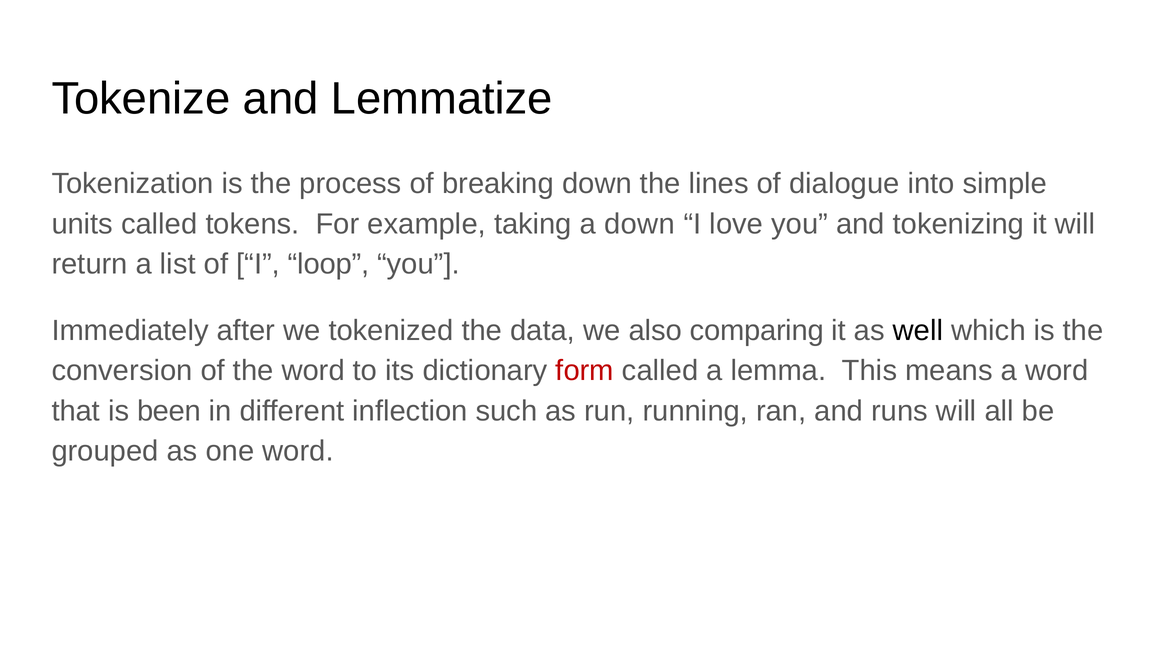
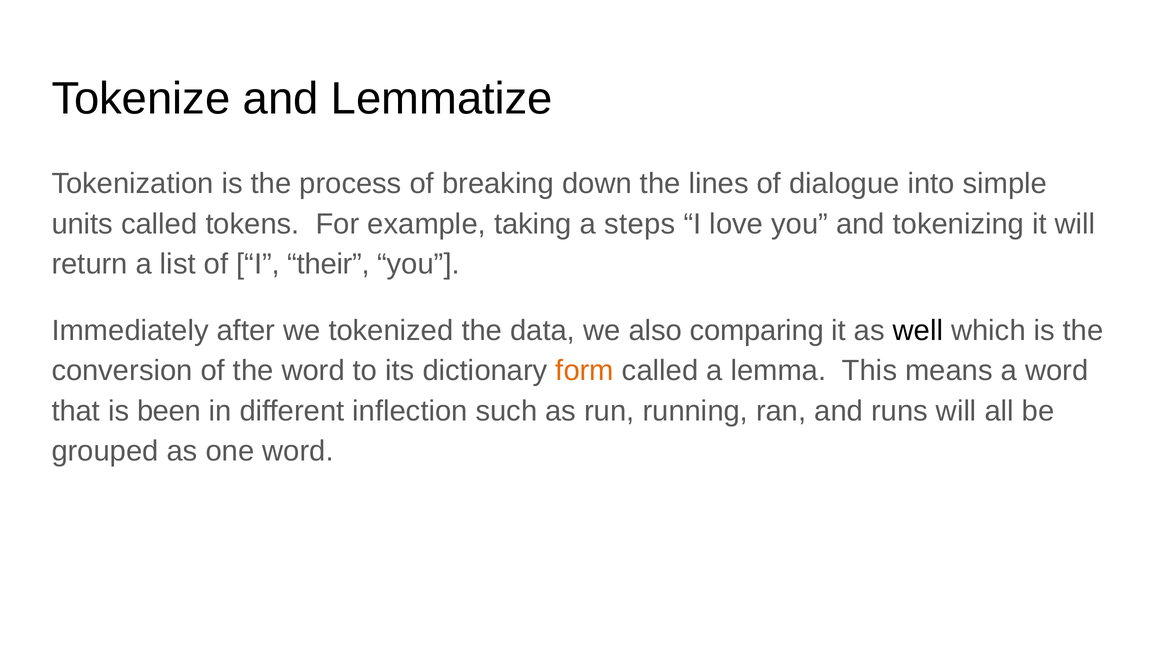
a down: down -> steps
loop: loop -> their
form colour: red -> orange
